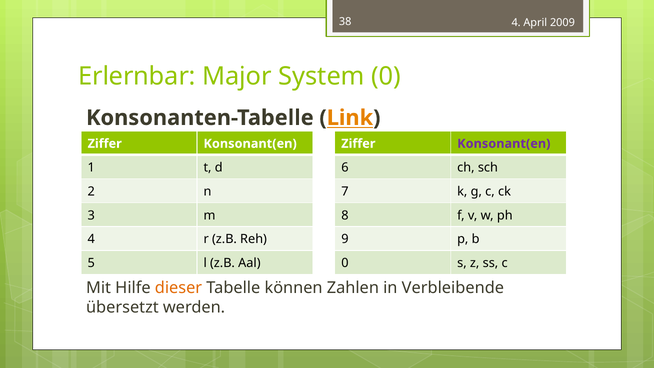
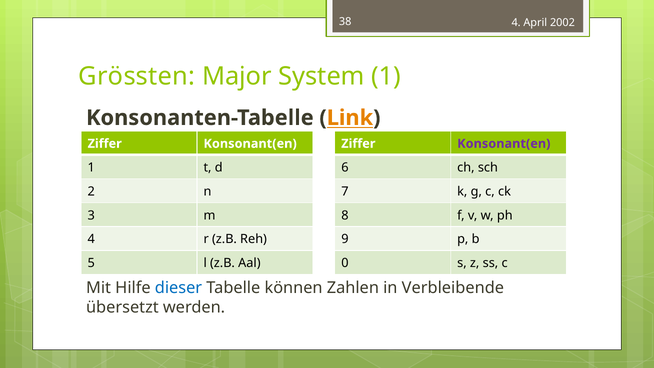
2009: 2009 -> 2002
Erlernbar: Erlernbar -> Grössten
System 0: 0 -> 1
dieser colour: orange -> blue
